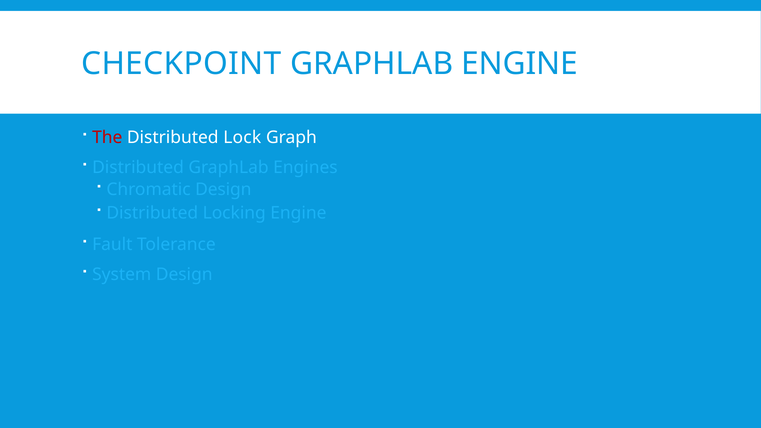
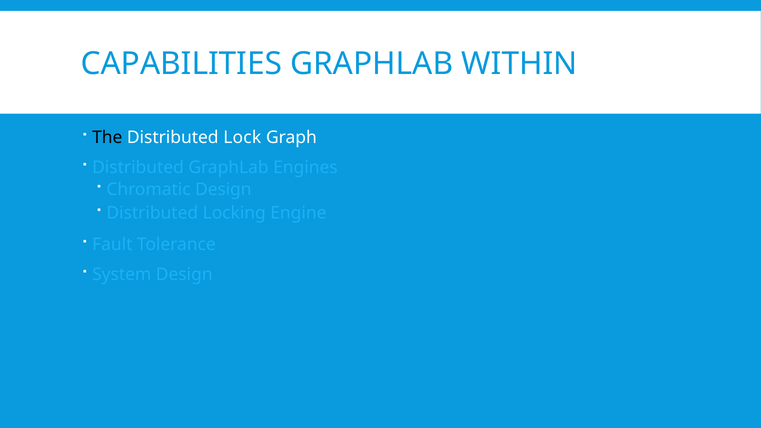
CHECKPOINT: CHECKPOINT -> CAPABILITIES
GRAPHLAB ENGINE: ENGINE -> WITHIN
The colour: red -> black
